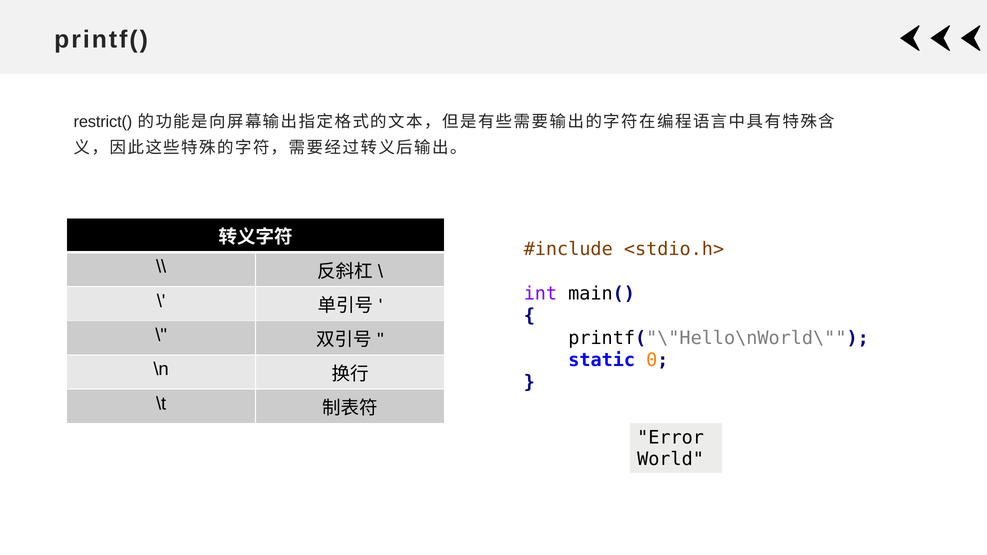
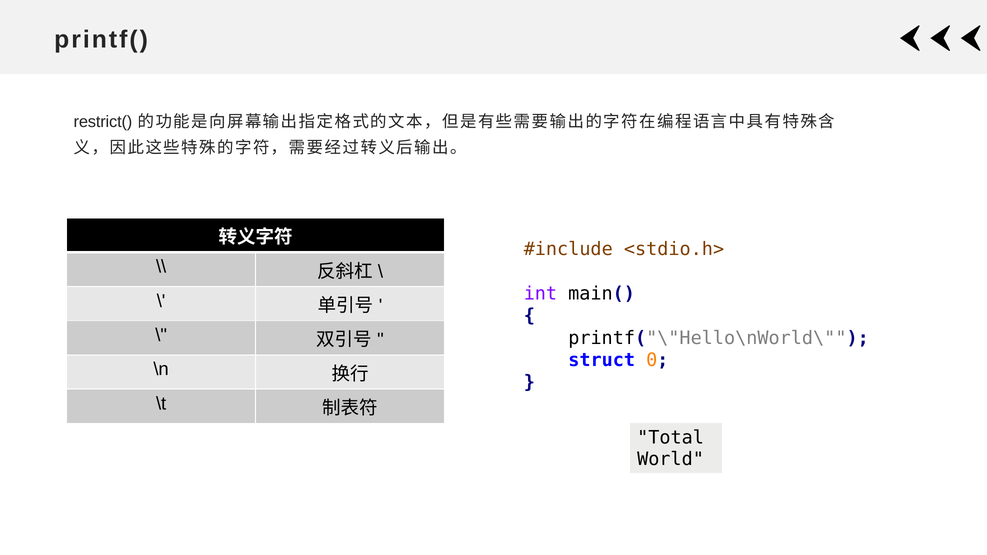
static: static -> struct
Error: Error -> Total
